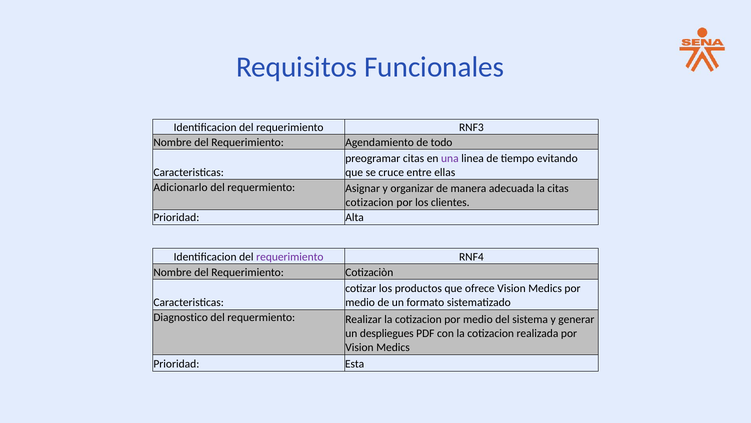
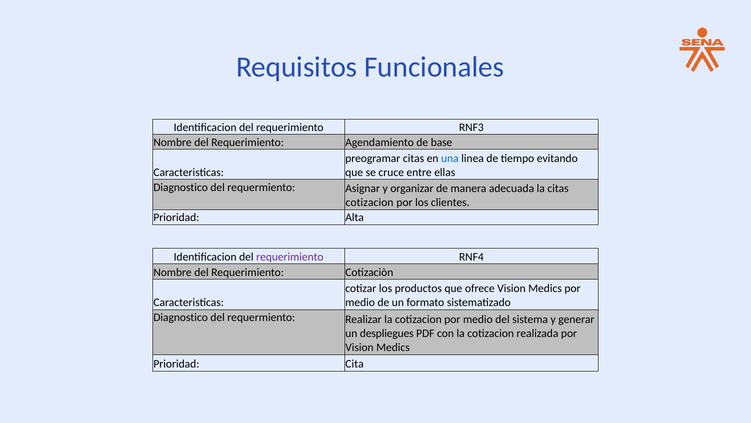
todo: todo -> base
una colour: purple -> blue
Adicionarlo at (181, 187): Adicionarlo -> Diagnostico
Esta: Esta -> Cita
